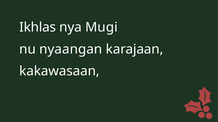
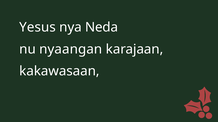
Ikhlas: Ikhlas -> Yesus
Mugi: Mugi -> Neda
